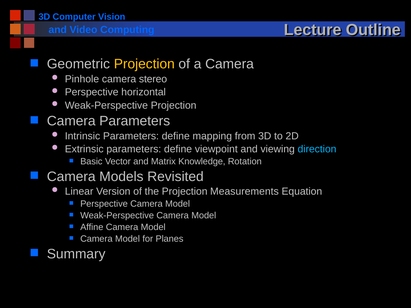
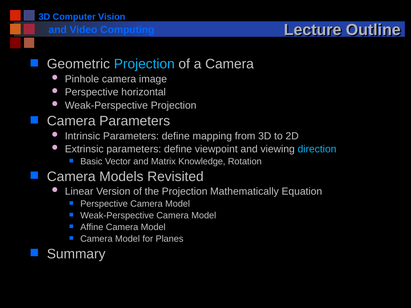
Projection at (144, 64) colour: yellow -> light blue
stereo: stereo -> image
Measurements: Measurements -> Mathematically
